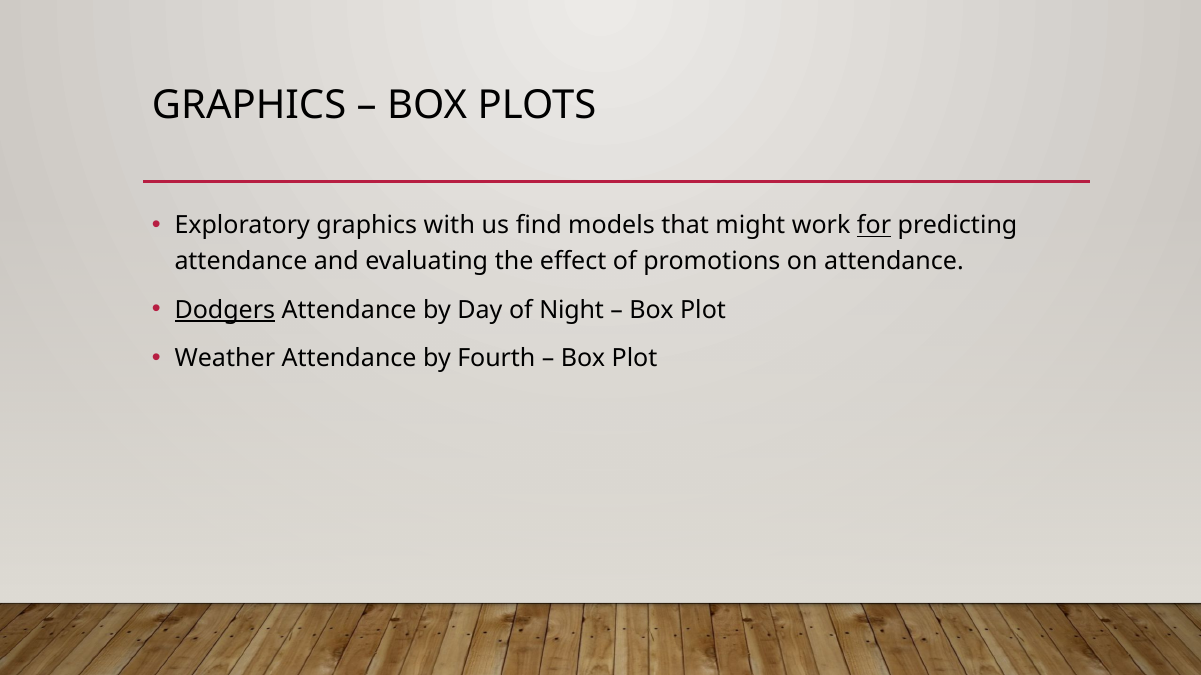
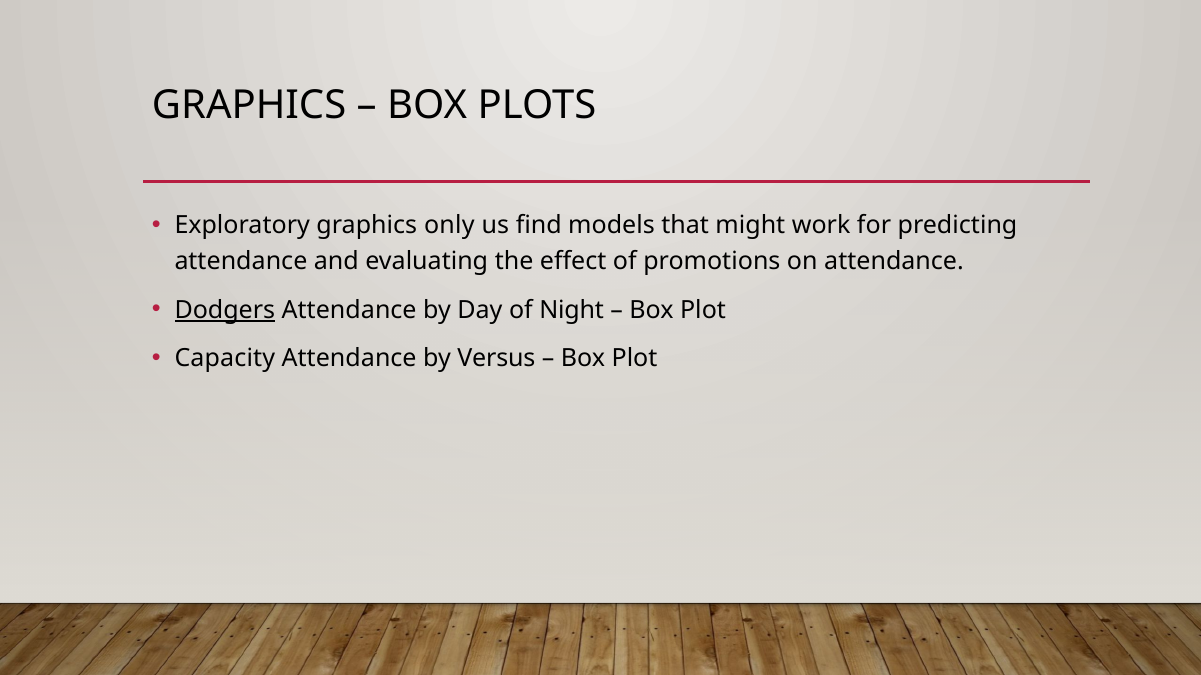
with: with -> only
for underline: present -> none
Weather: Weather -> Capacity
Fourth: Fourth -> Versus
